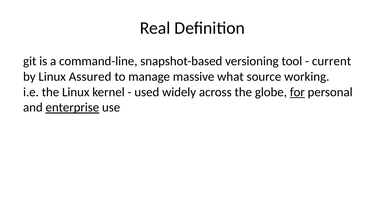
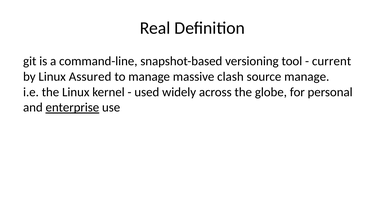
what: what -> clash
source working: working -> manage
for underline: present -> none
